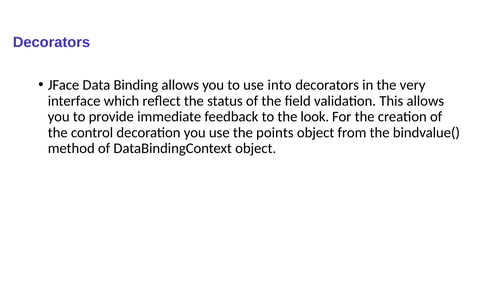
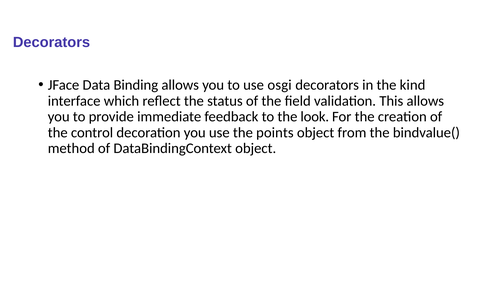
into: into -> osgi
very: very -> kind
